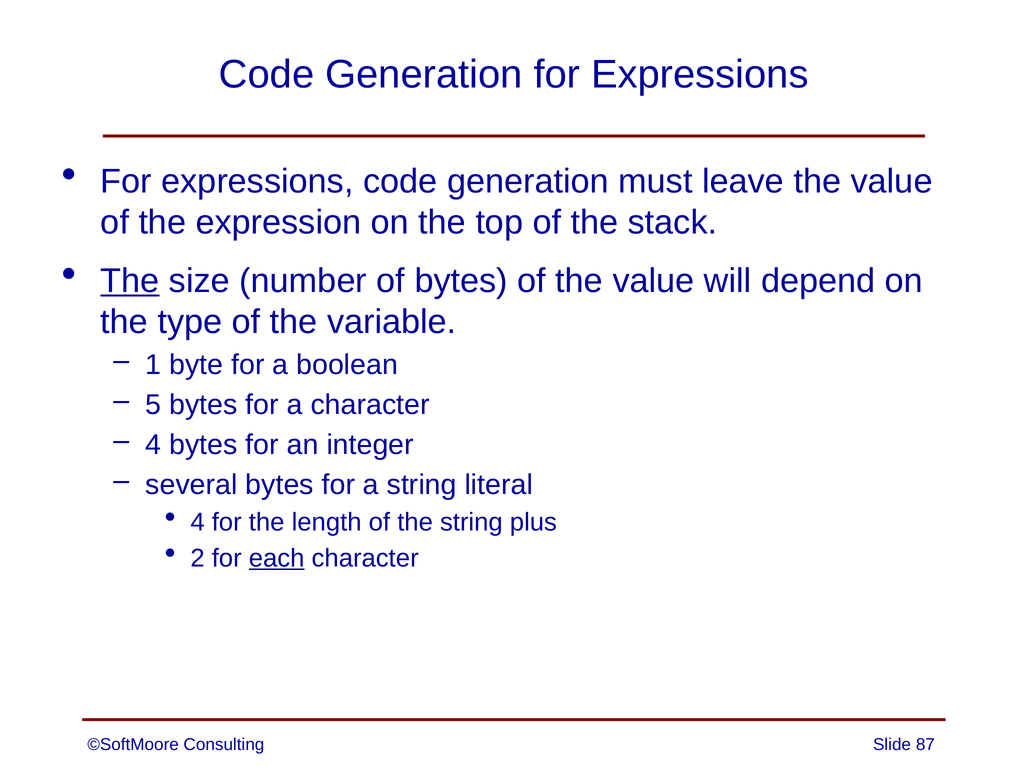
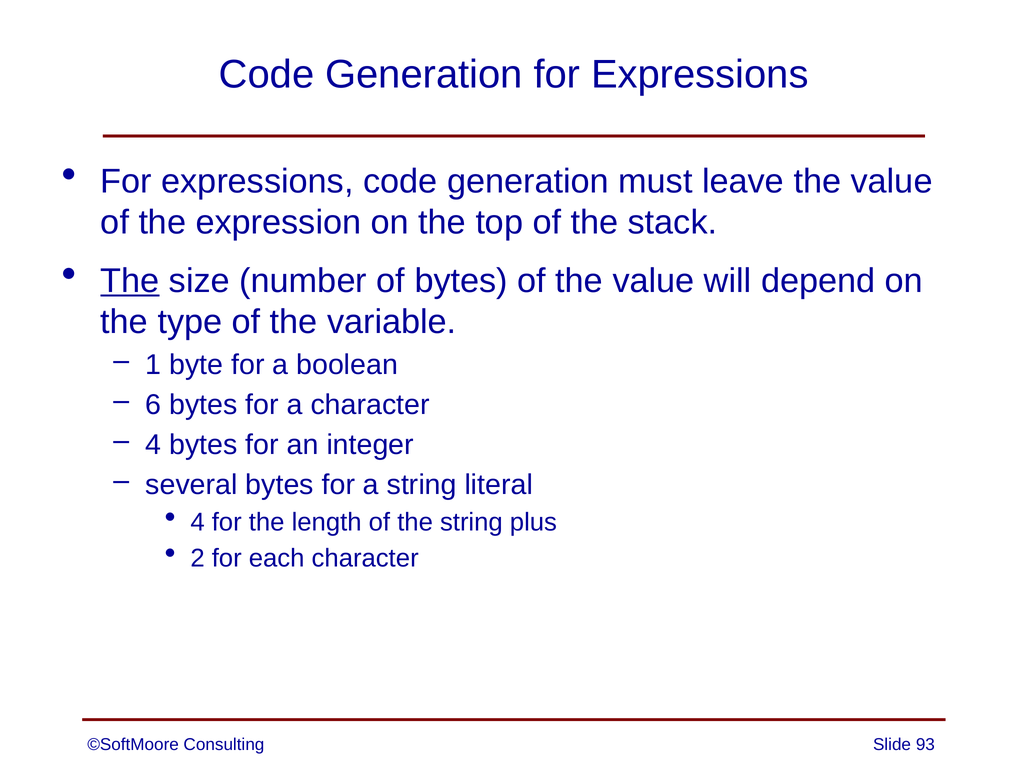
5: 5 -> 6
each underline: present -> none
87: 87 -> 93
